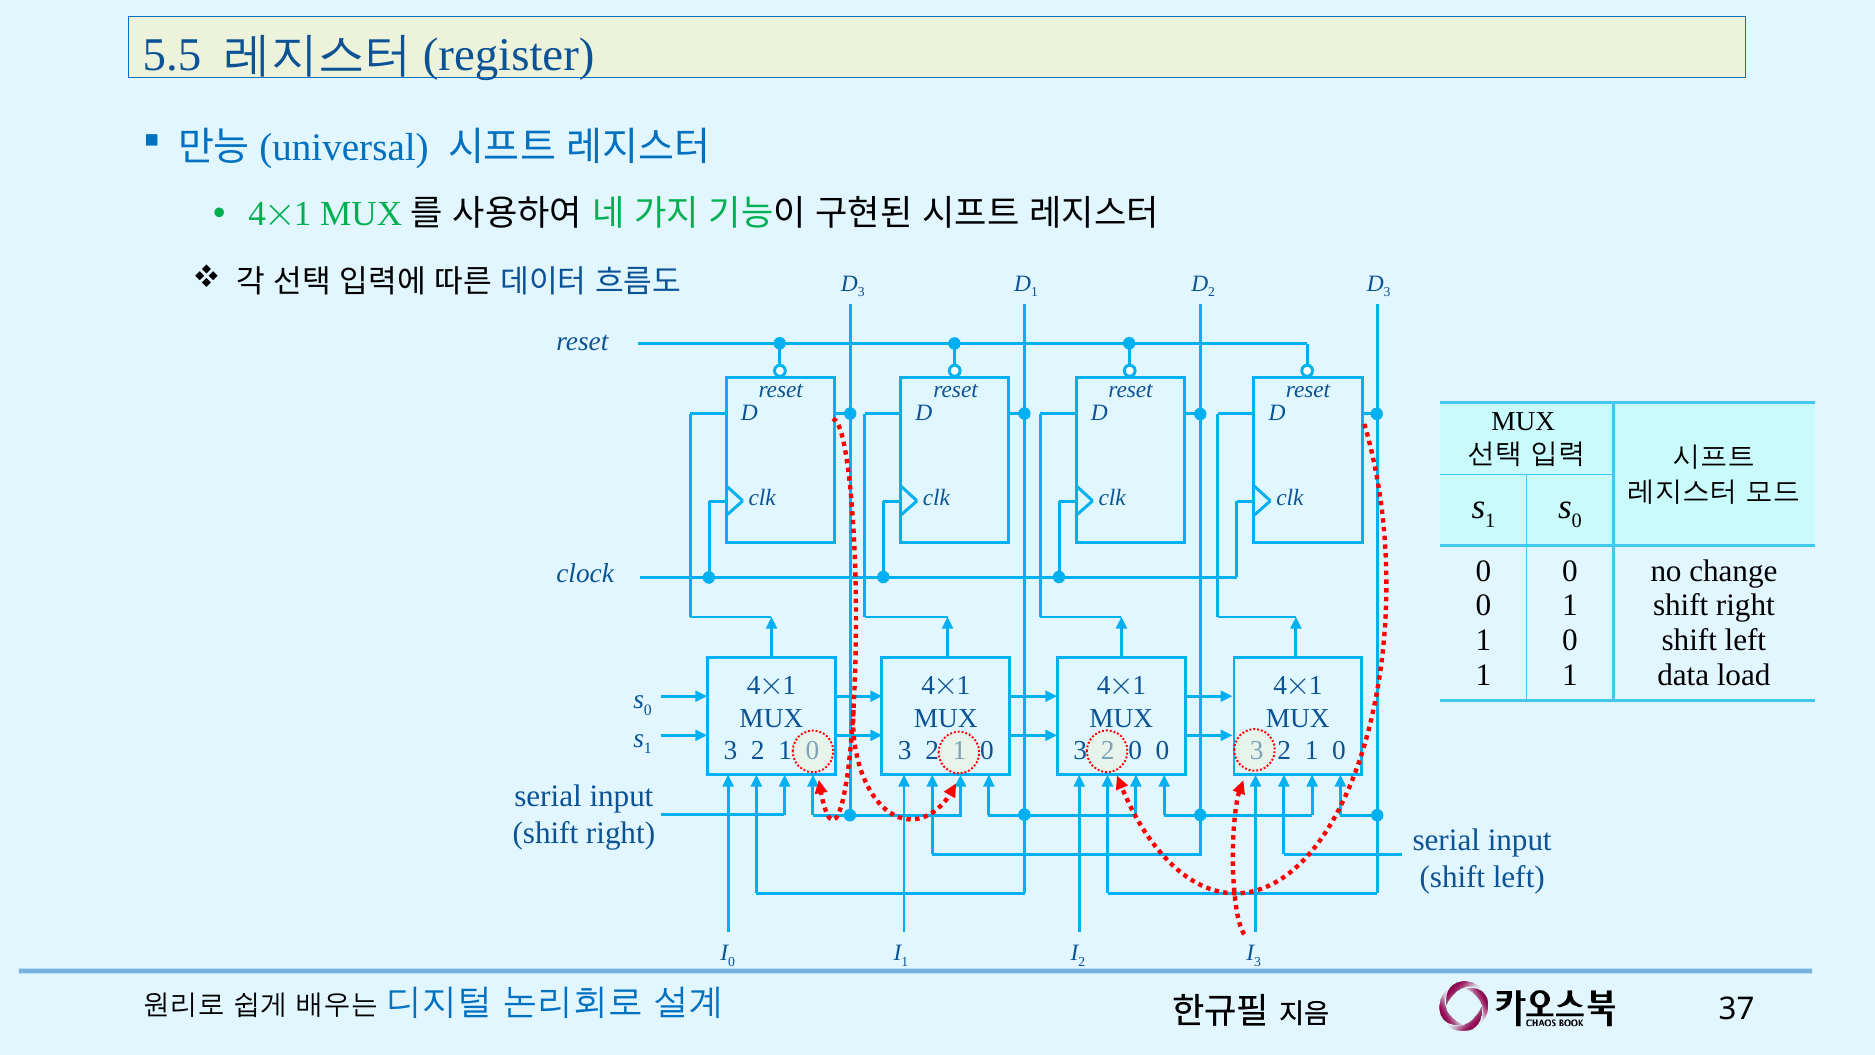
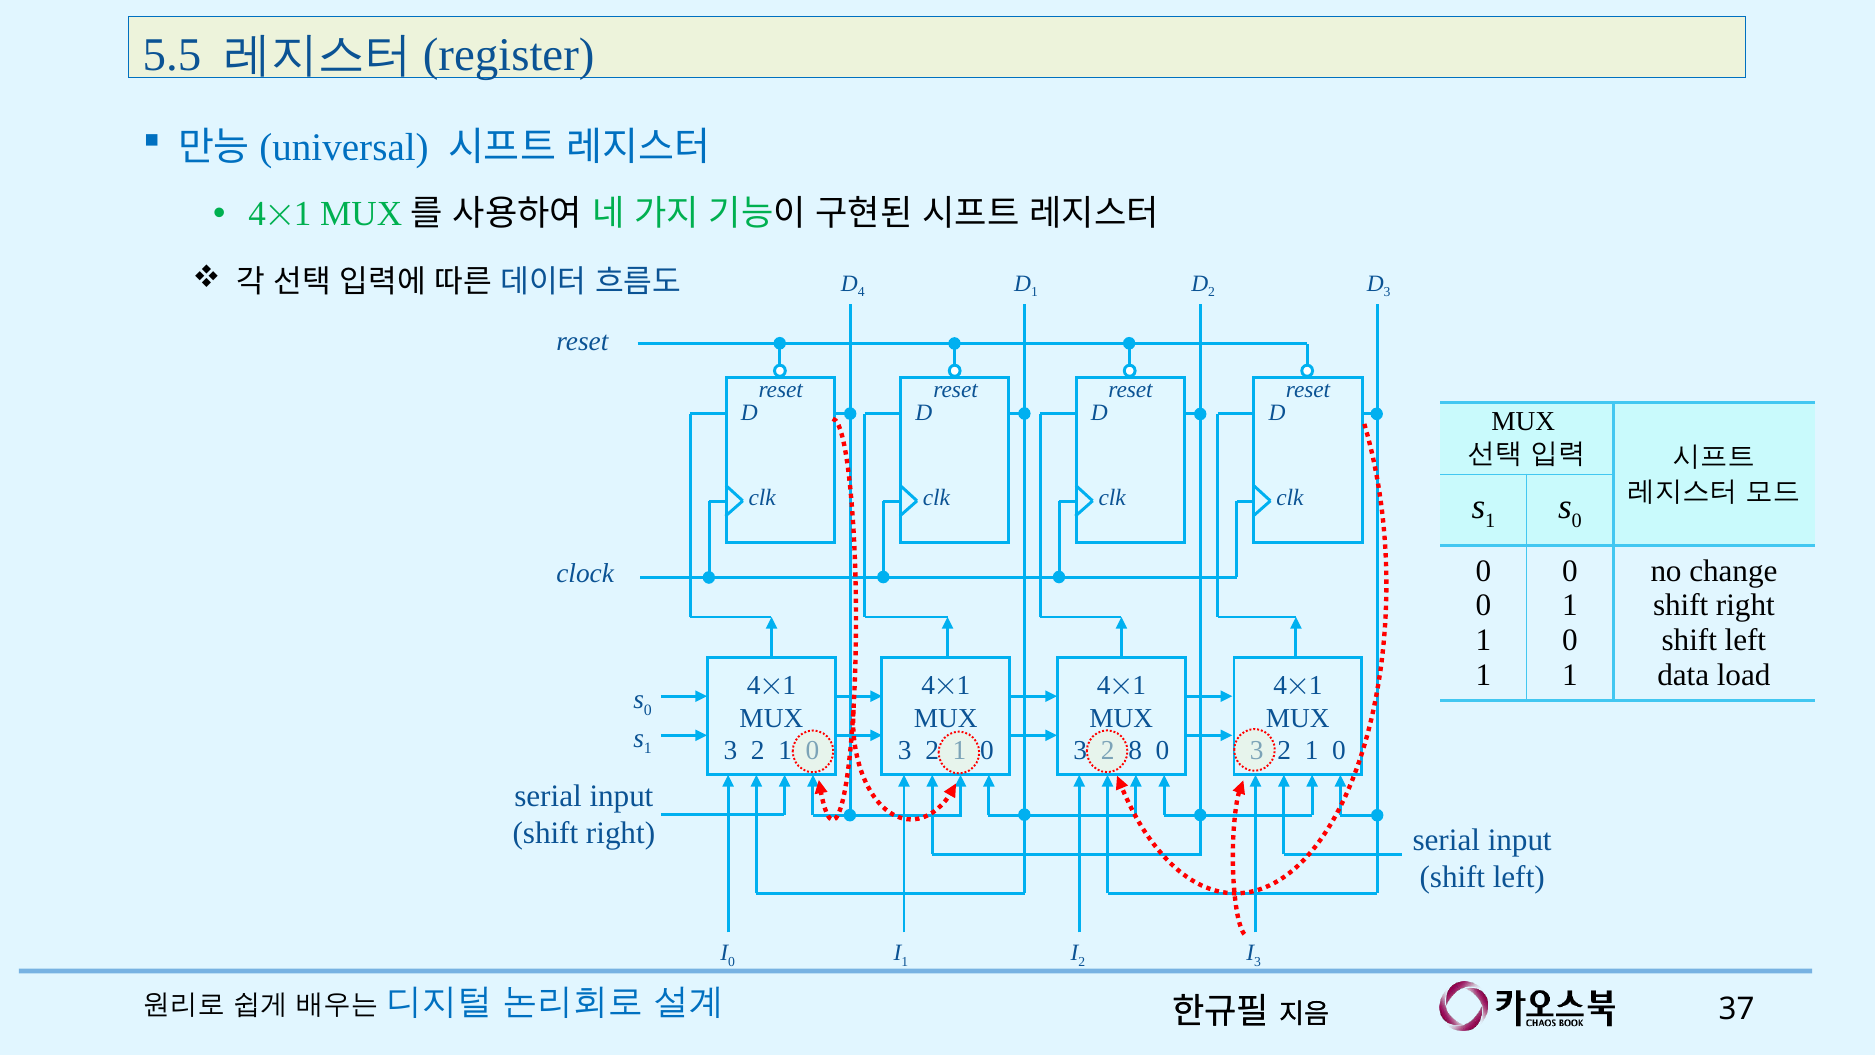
3 at (861, 292): 3 -> 4
0 at (1135, 751): 0 -> 8
